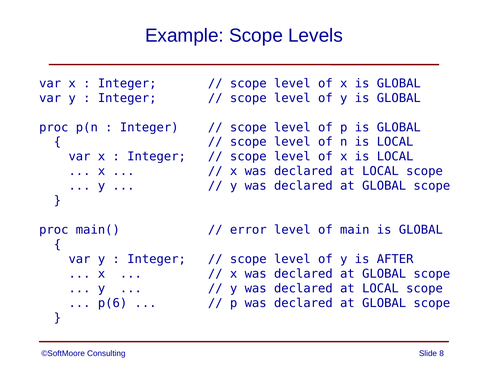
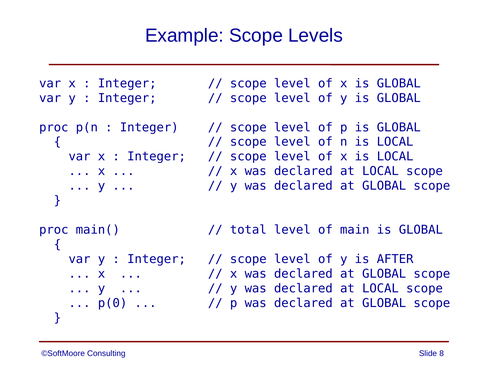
error: error -> total
p(6: p(6 -> p(0
